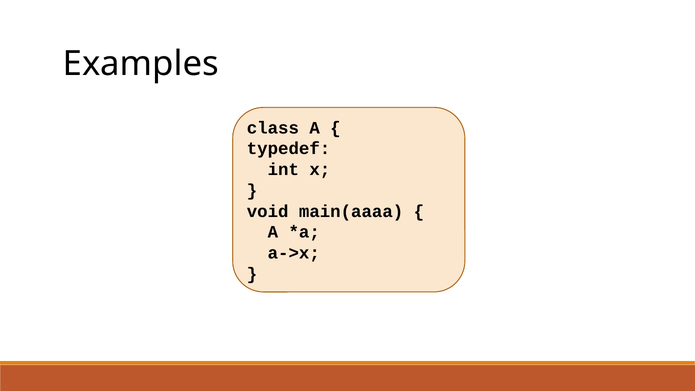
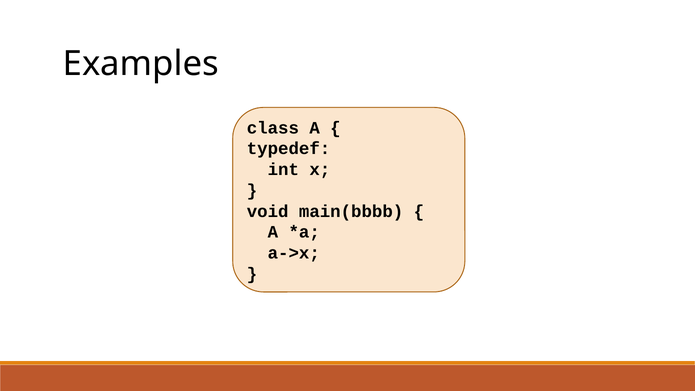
main(aaaa: main(aaaa -> main(bbbb
